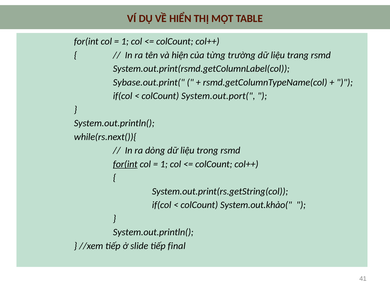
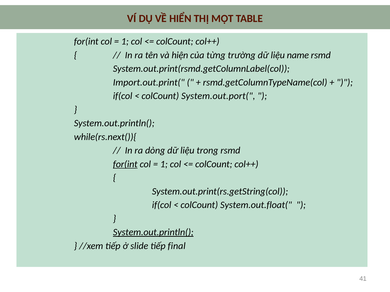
trang: trang -> name
Sybase.out.print(: Sybase.out.print( -> Import.out.print(
System.out.khảo(: System.out.khảo( -> System.out.float(
System.out.println( at (153, 233) underline: none -> present
